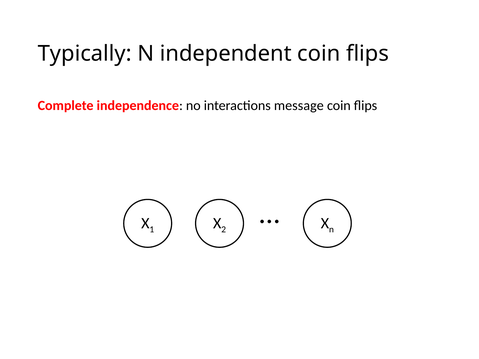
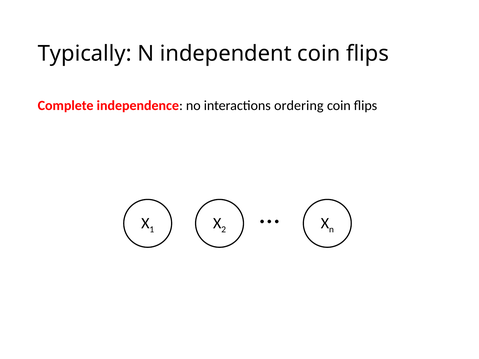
message: message -> ordering
